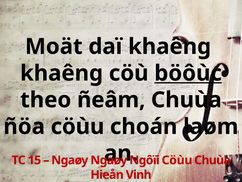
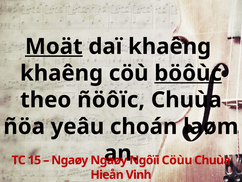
Moät underline: none -> present
ñeâm: ñeâm -> ñöôïc
ñöa cöùu: cöùu -> yeâu
